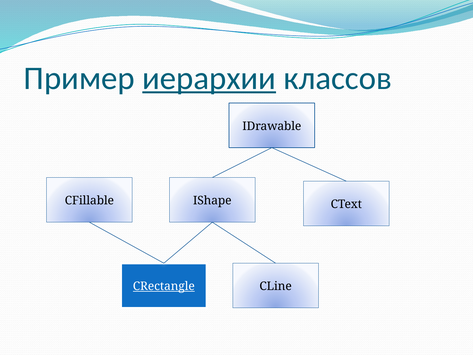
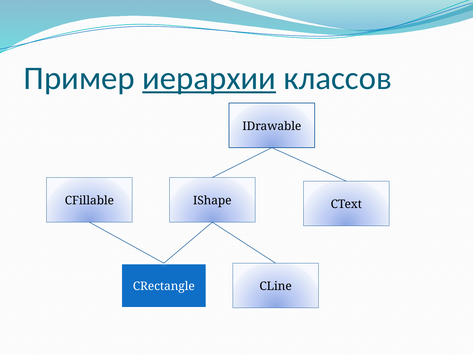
CRectangle underline: present -> none
